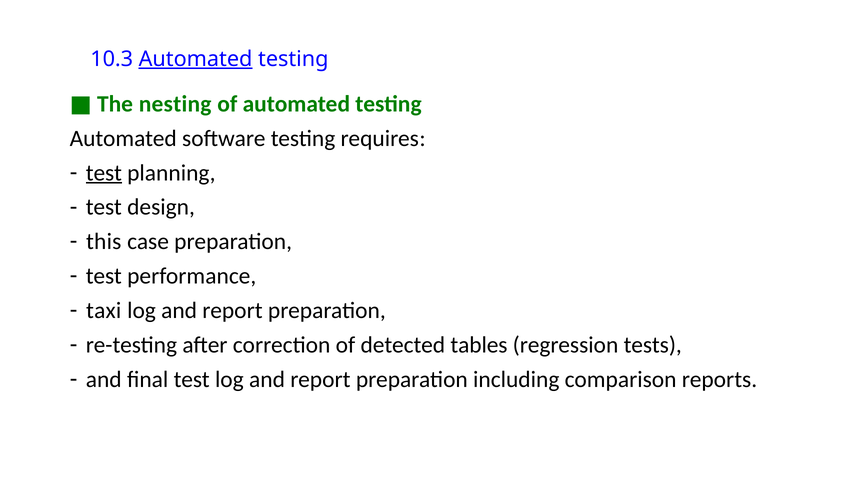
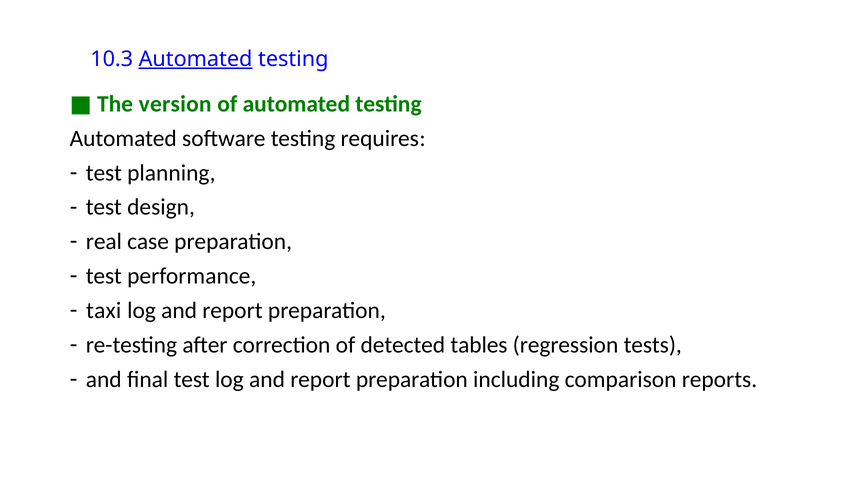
nesting: nesting -> version
test at (104, 173) underline: present -> none
this: this -> real
